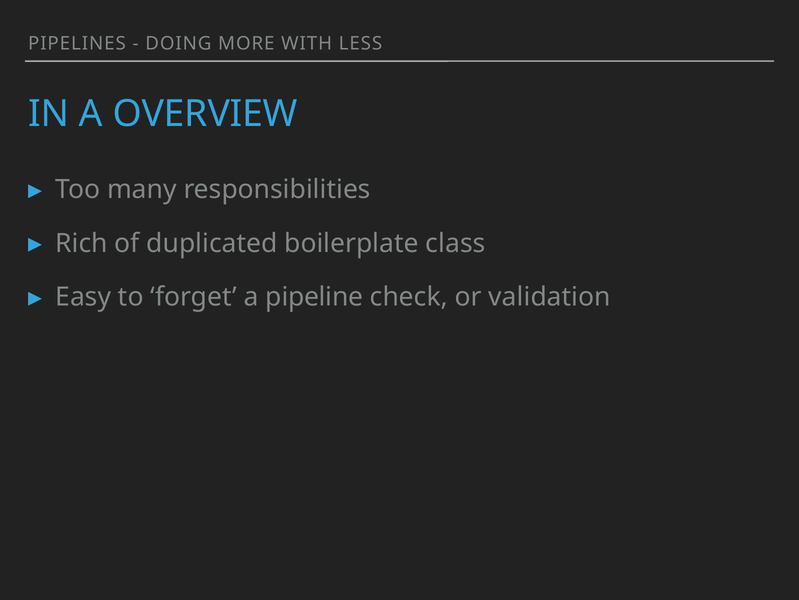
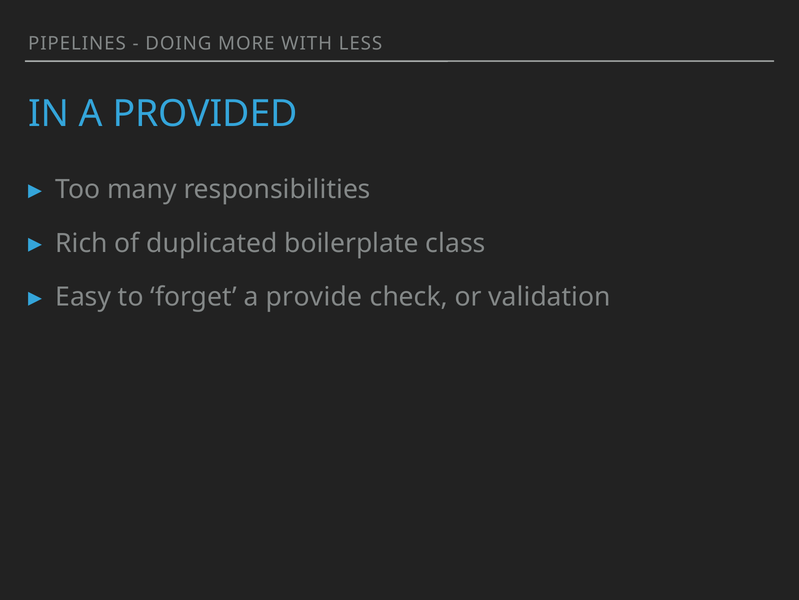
OVERVIEW: OVERVIEW -> PROVIDED
pipeline: pipeline -> provide
